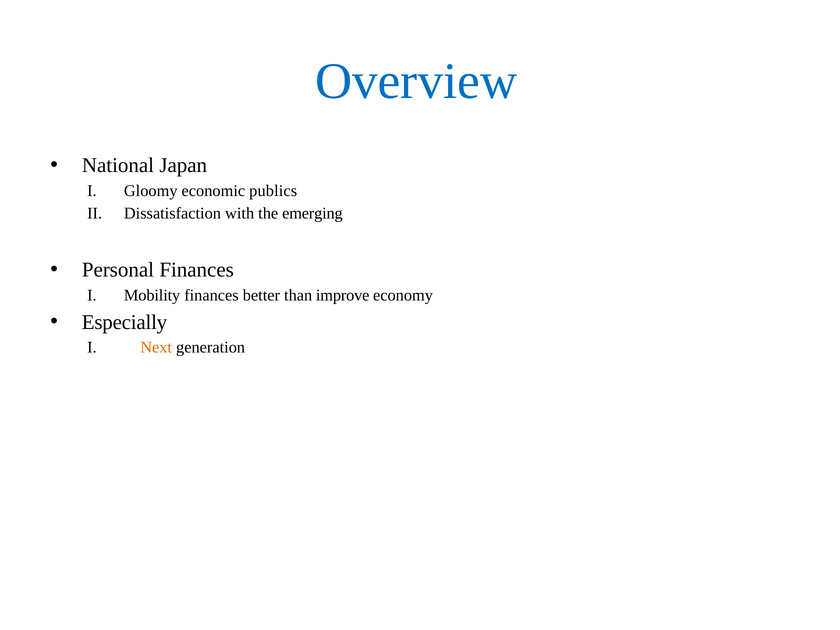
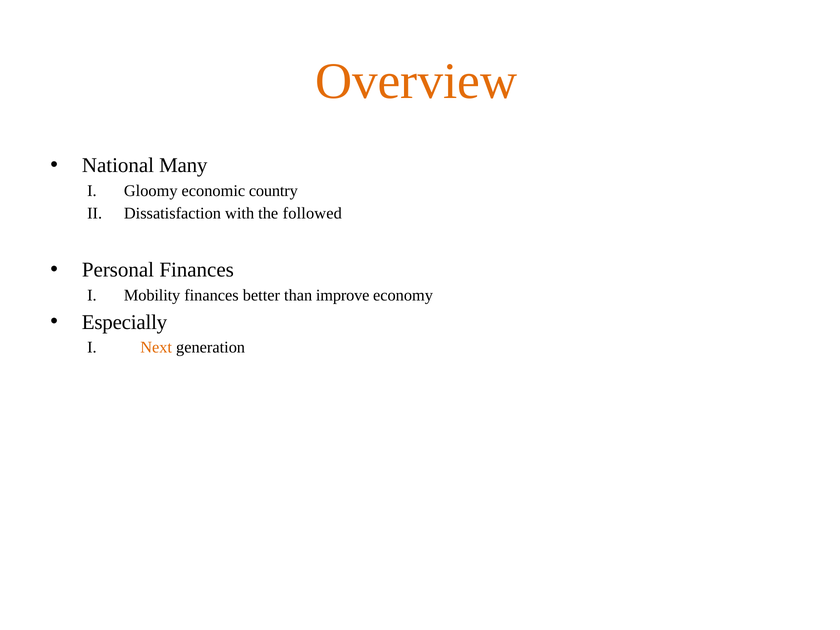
Overview colour: blue -> orange
Japan: Japan -> Many
publics: publics -> country
emerging: emerging -> followed
